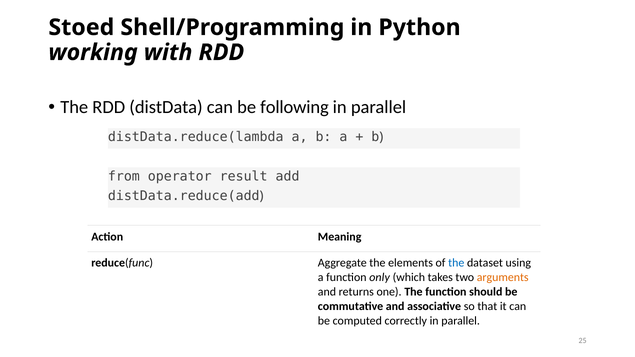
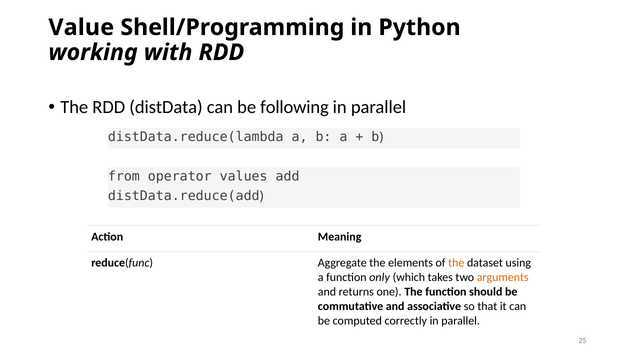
Stoed: Stoed -> Value
result: result -> values
the at (456, 263) colour: blue -> orange
